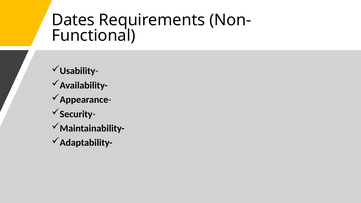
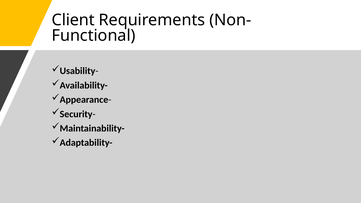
Dates: Dates -> Client
